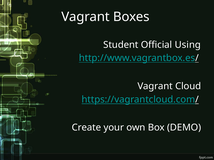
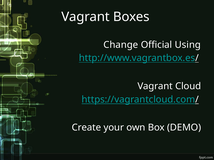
Student: Student -> Change
